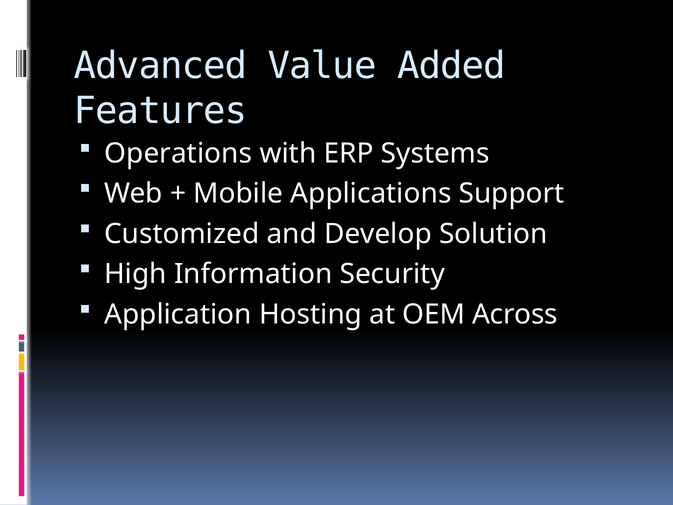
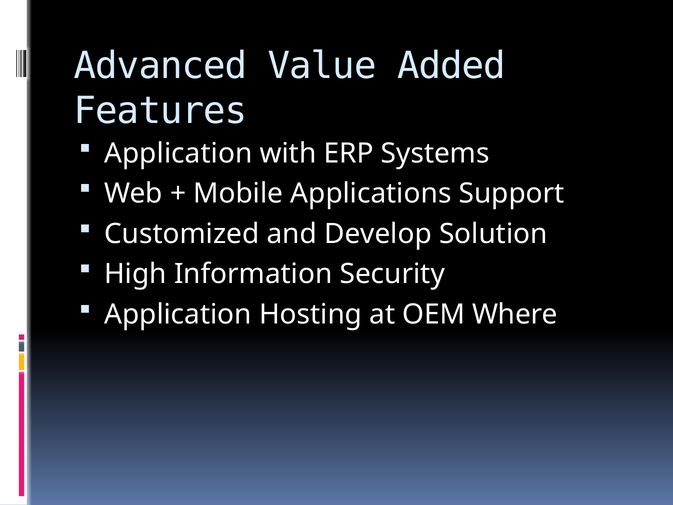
Operations at (178, 153): Operations -> Application
Across: Across -> Where
